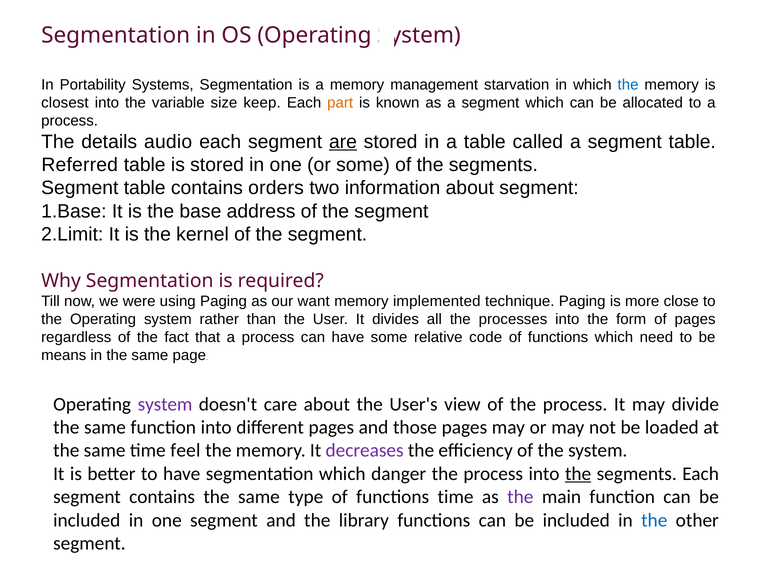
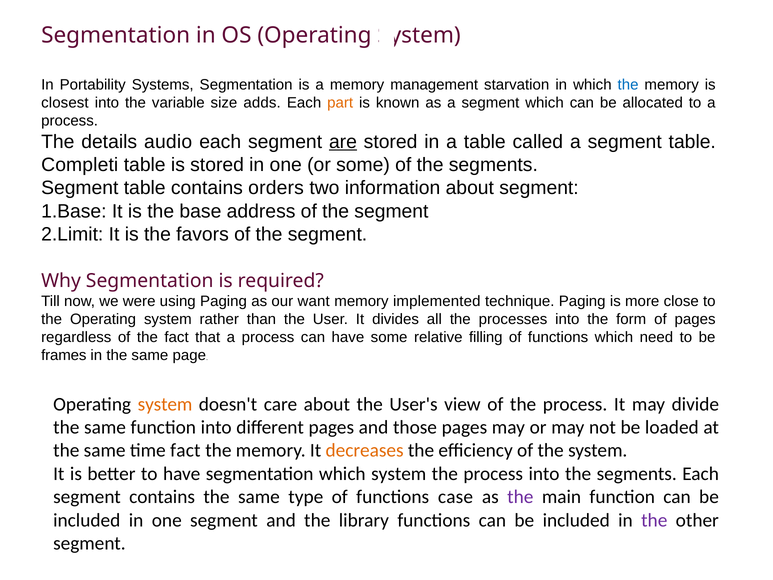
keep: keep -> adds
Referred: Referred -> Completi
kernel: kernel -> favors
code: code -> filling
means: means -> frames
system at (165, 404) colour: purple -> orange
time feel: feel -> fact
decreases colour: purple -> orange
which danger: danger -> system
the at (578, 474) underline: present -> none
functions time: time -> case
the at (654, 520) colour: blue -> purple
